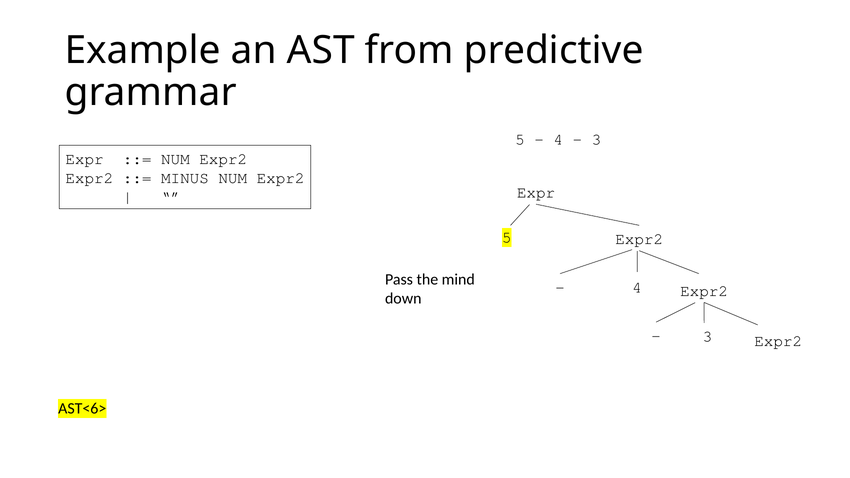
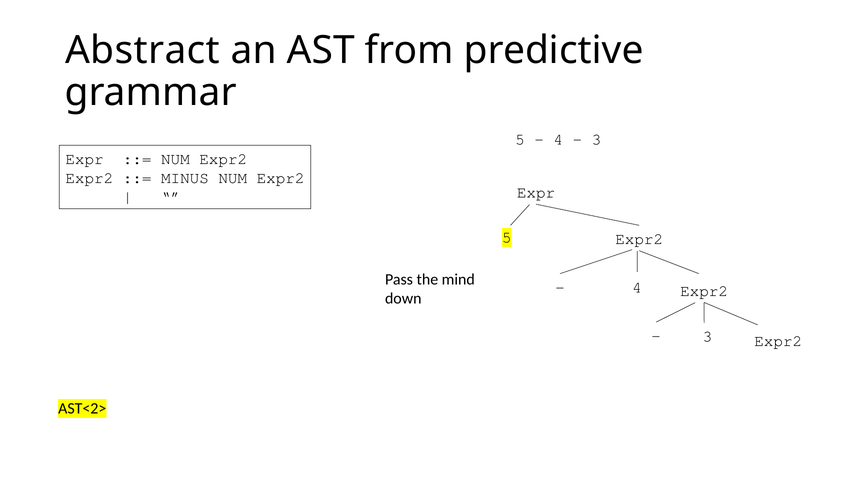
Example: Example -> Abstract
AST<6>: AST<6> -> AST<2>
